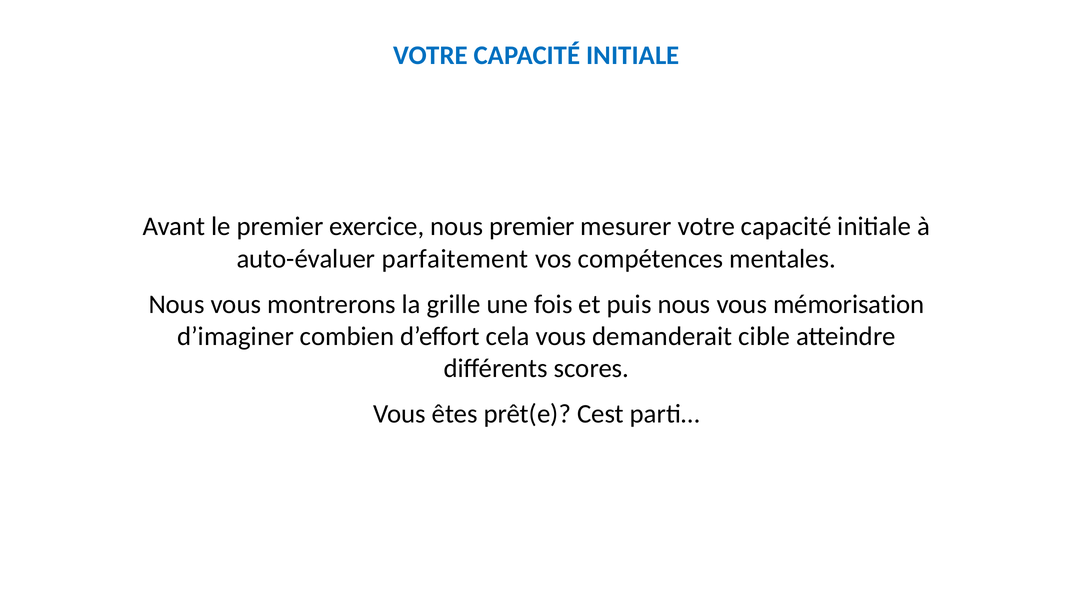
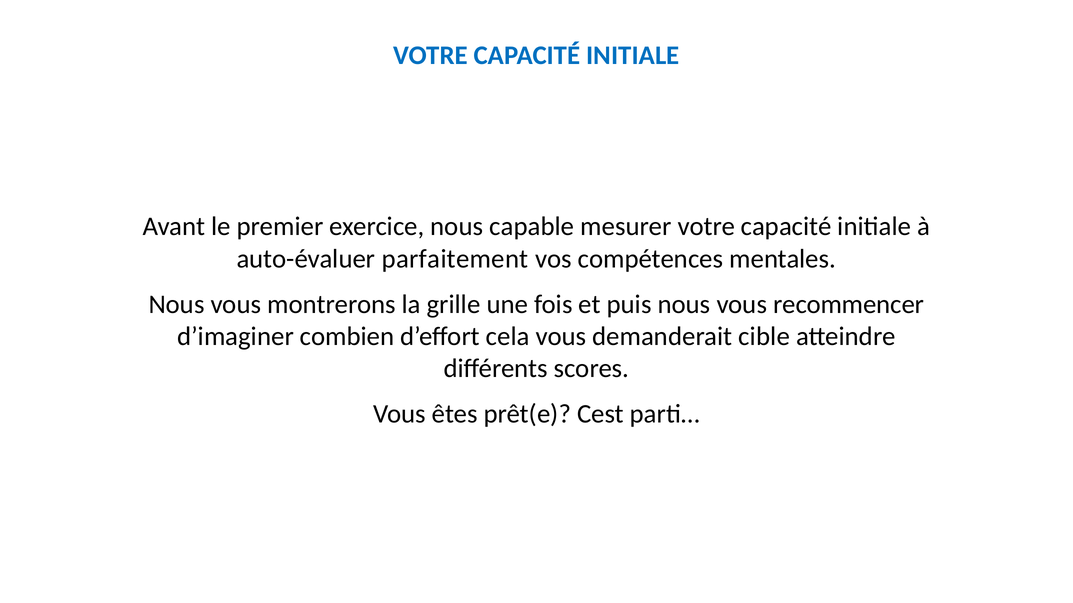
nous premier: premier -> capable
mémorisation: mémorisation -> recommencer
